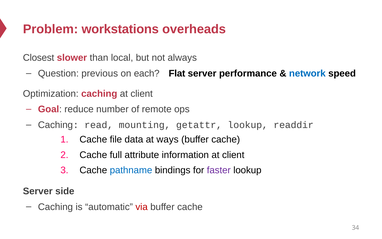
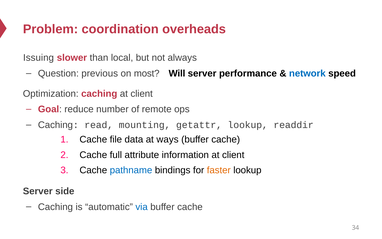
workstations: workstations -> coordination
Closest: Closest -> Issuing
each: each -> most
Flat: Flat -> Will
faster colour: purple -> orange
via colour: red -> blue
